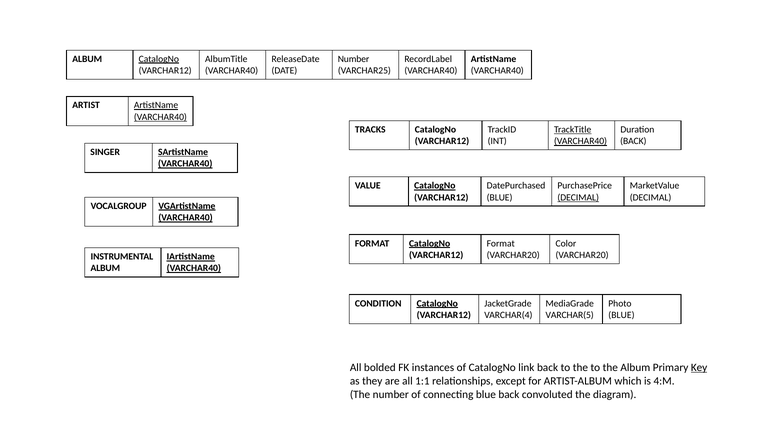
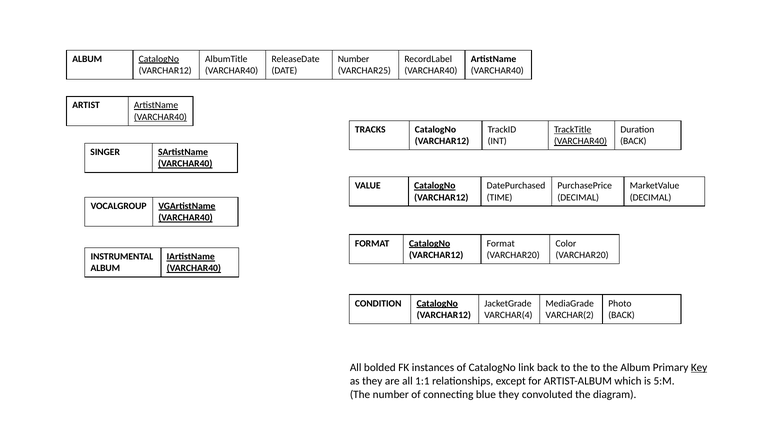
BLUE at (500, 197): BLUE -> TIME
DECIMAL at (578, 197) underline: present -> none
VARCHAR(5: VARCHAR(5 -> VARCHAR(2
BLUE at (621, 315): BLUE -> BACK
4:M: 4:M -> 5:M
blue back: back -> they
